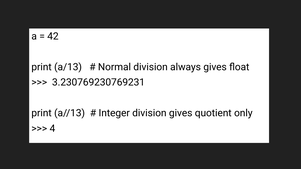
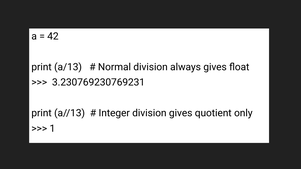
4: 4 -> 1
